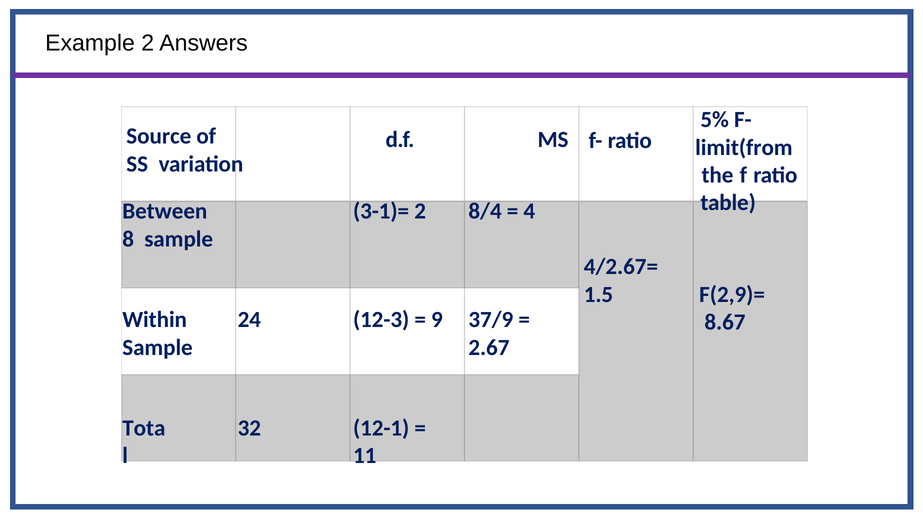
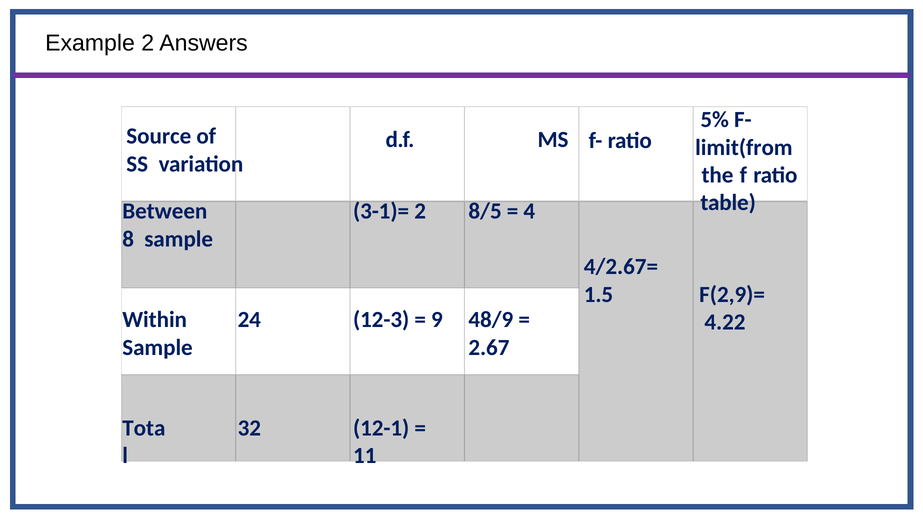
8/4: 8/4 -> 8/5
37/9: 37/9 -> 48/9
8.67: 8.67 -> 4.22
